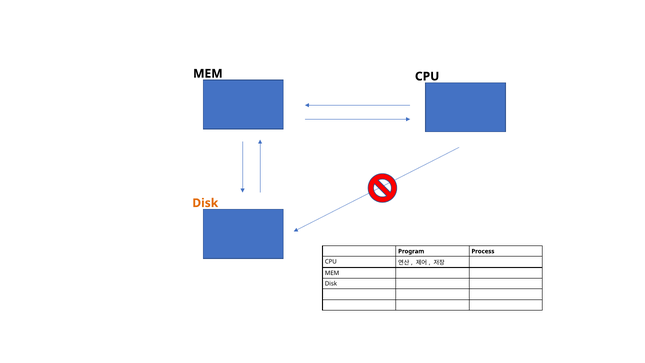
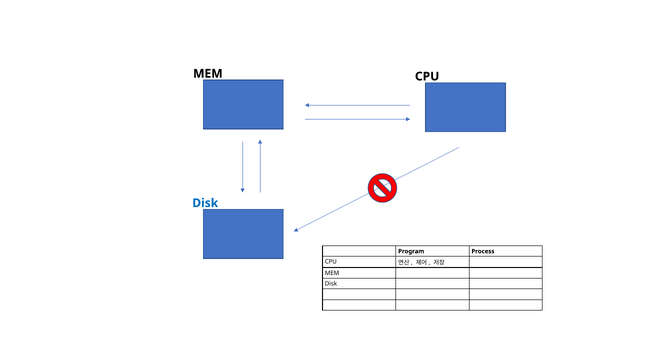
Disk at (205, 203) colour: orange -> blue
